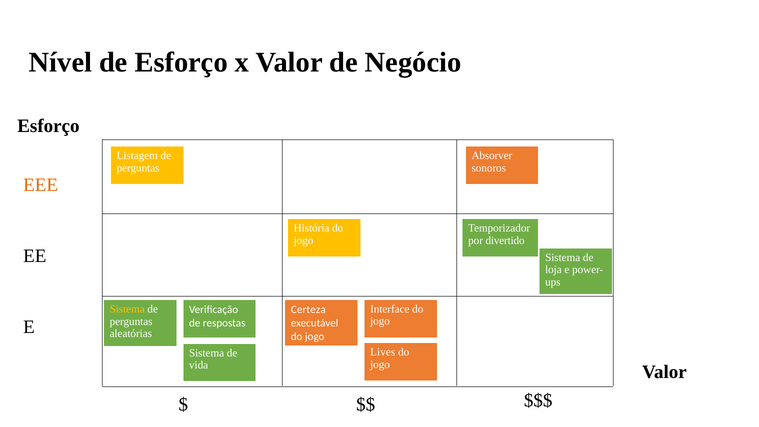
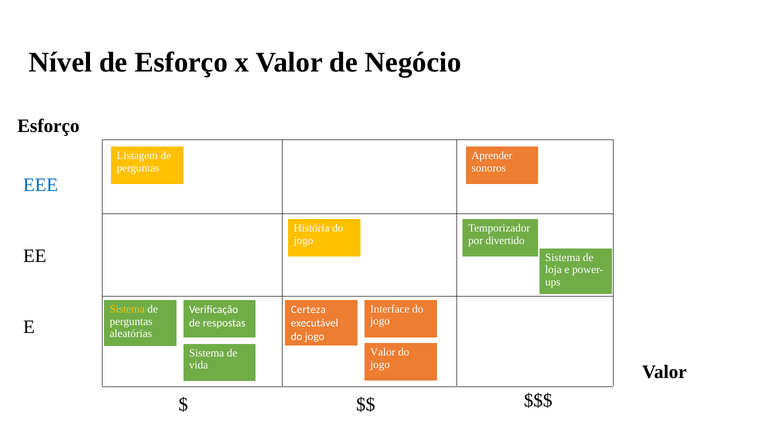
Absorver: Absorver -> Aprender
EEE colour: orange -> blue
Lives at (383, 352): Lives -> Valor
